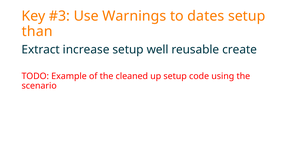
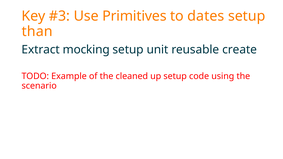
Warnings: Warnings -> Primitives
increase: increase -> mocking
well: well -> unit
